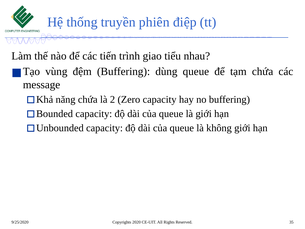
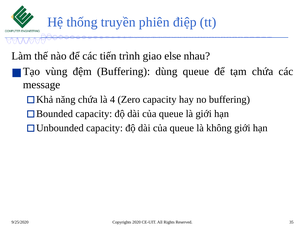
tiểu: tiểu -> else
2: 2 -> 4
